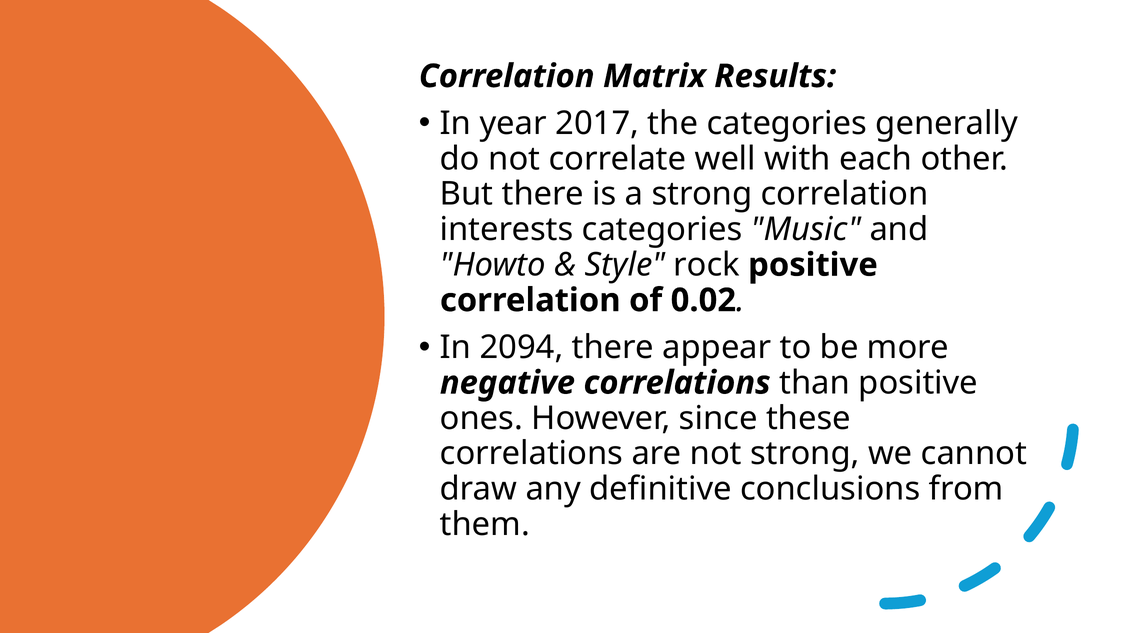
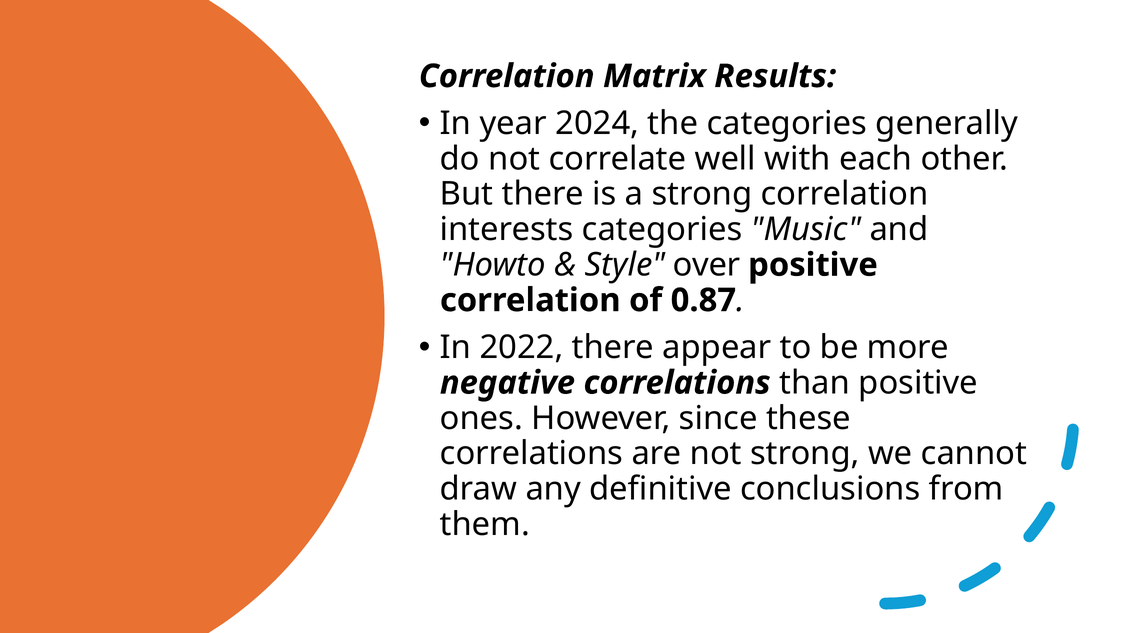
2017: 2017 -> 2024
rock: rock -> over
0.02: 0.02 -> 0.87
2094: 2094 -> 2022
